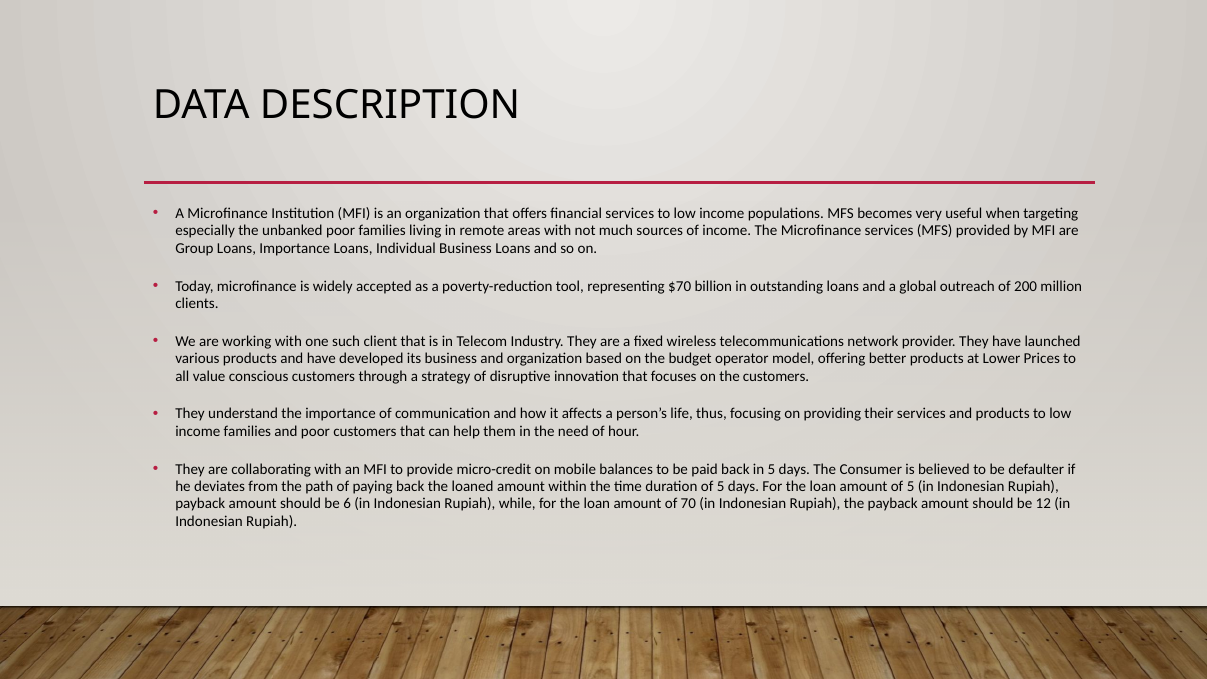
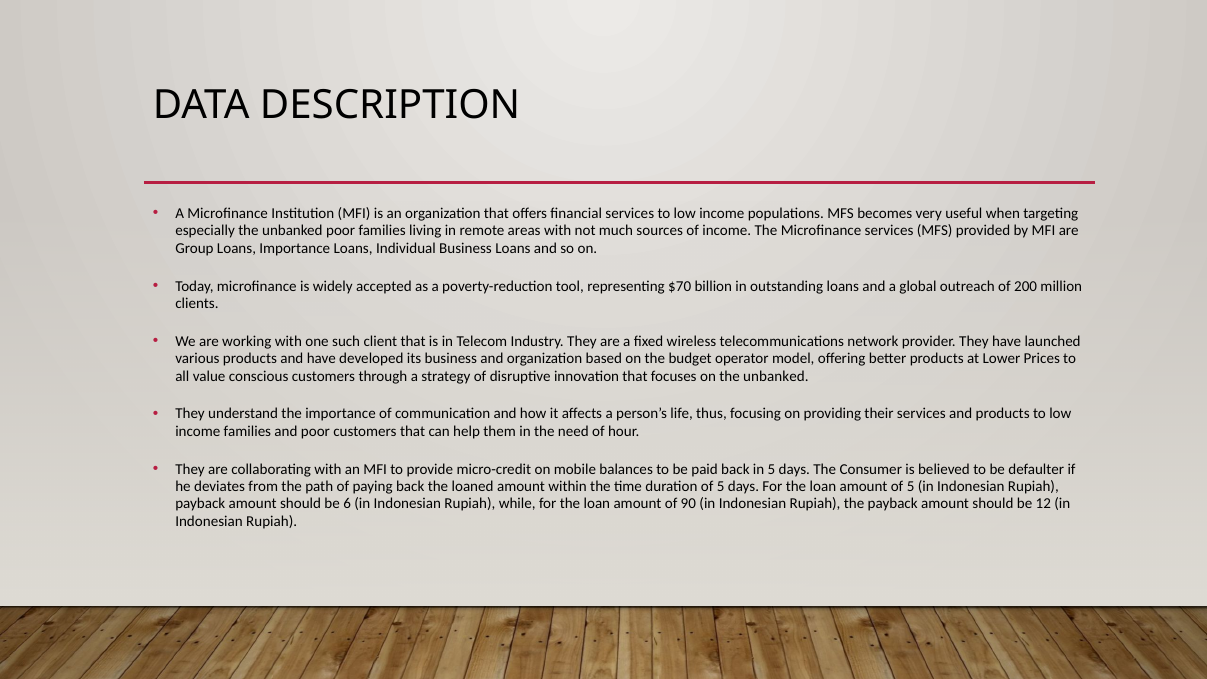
on the customers: customers -> unbanked
70: 70 -> 90
